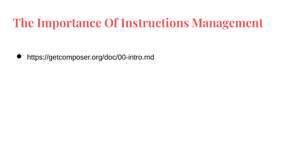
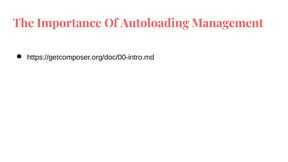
Instructions: Instructions -> Autoloading
